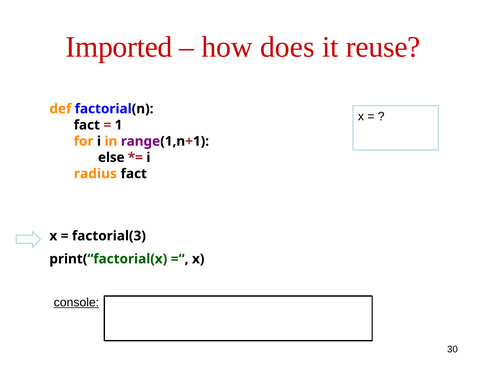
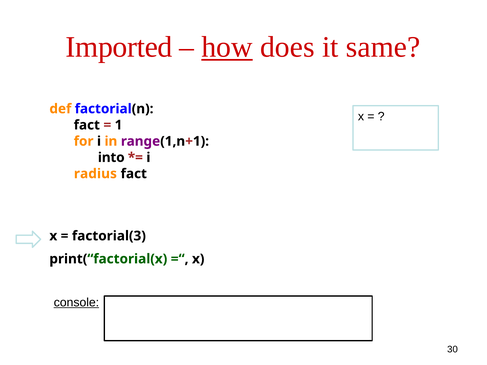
how underline: none -> present
reuse: reuse -> same
else: else -> into
